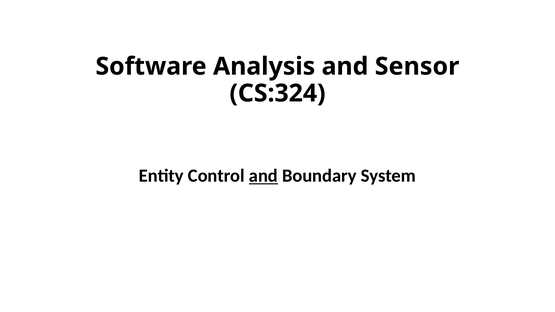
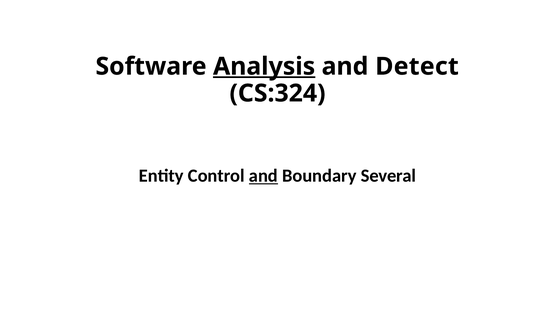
Analysis underline: none -> present
Sensor: Sensor -> Detect
System: System -> Several
